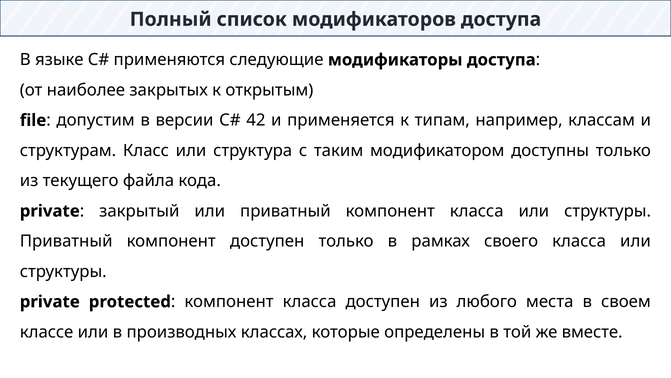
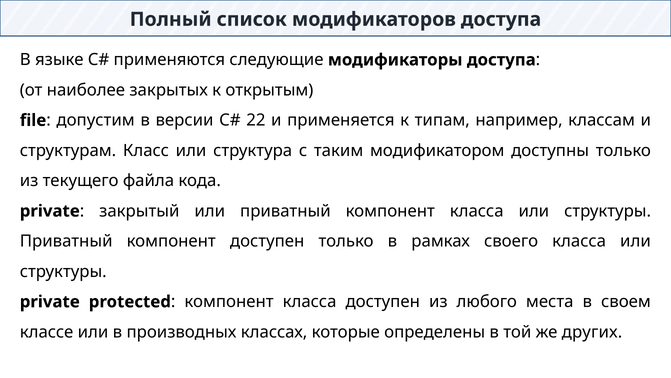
42: 42 -> 22
вместе: вместе -> других
